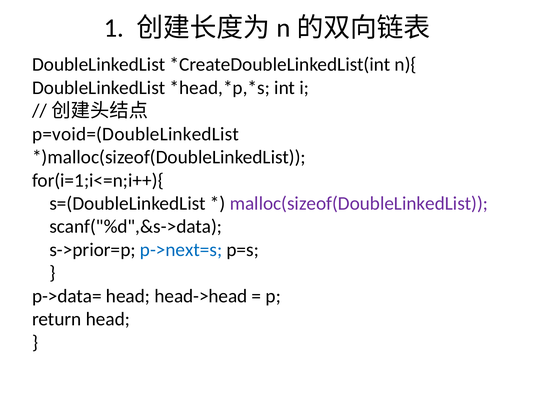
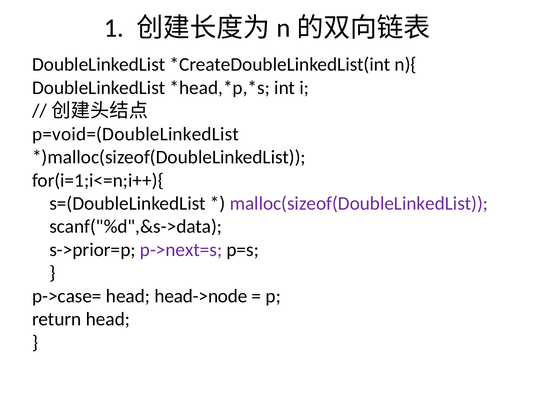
p->next=s colour: blue -> purple
p->data=: p->data= -> p->case=
head->head: head->head -> head->node
